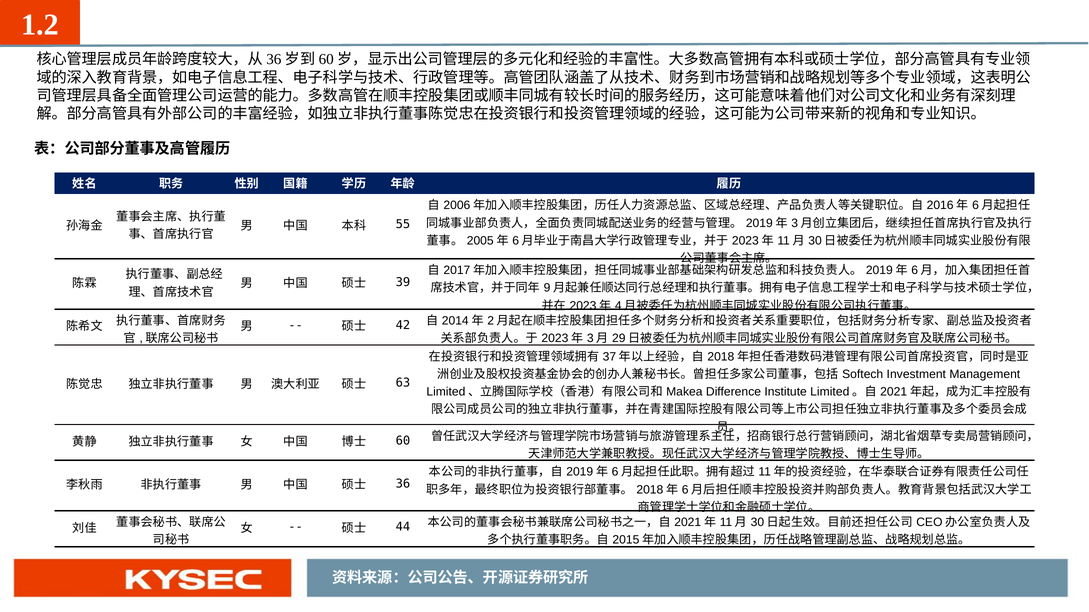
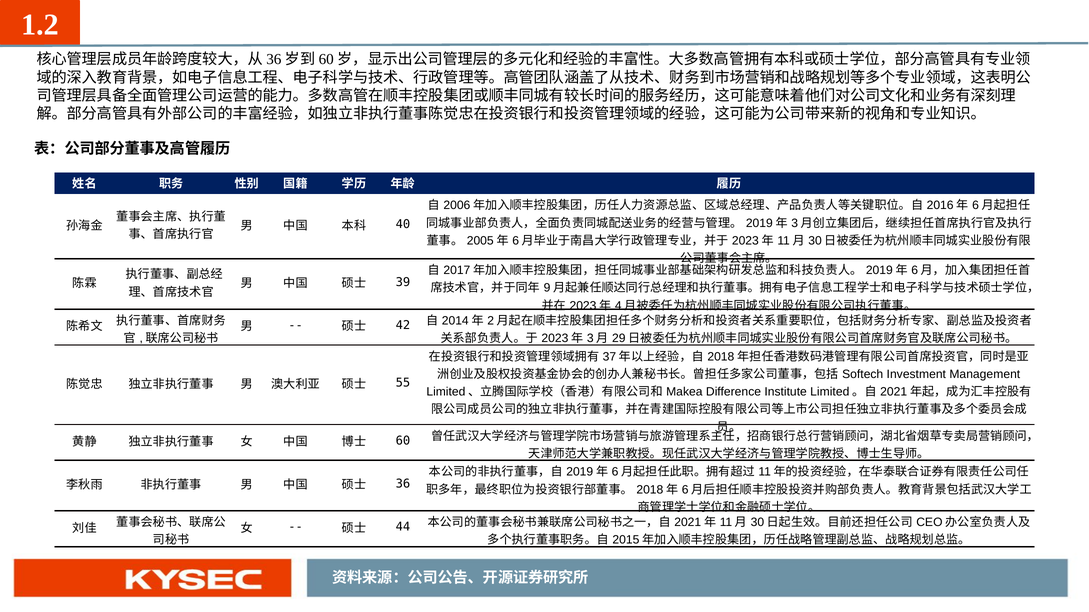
55: 55 -> 40
63: 63 -> 55
